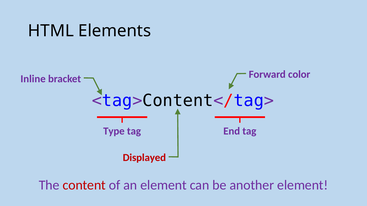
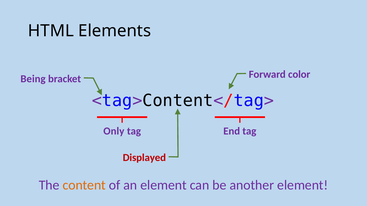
Inline: Inline -> Being
Type: Type -> Only
content colour: red -> orange
